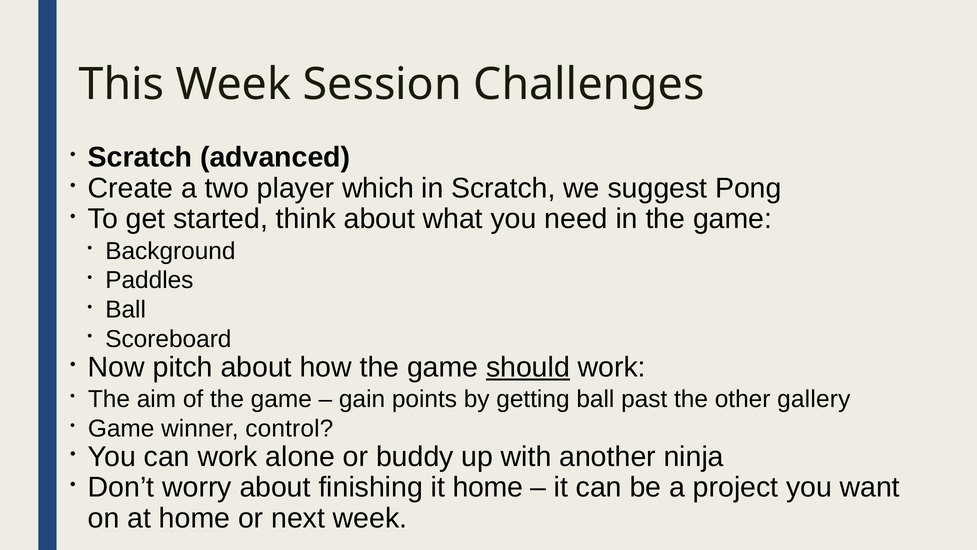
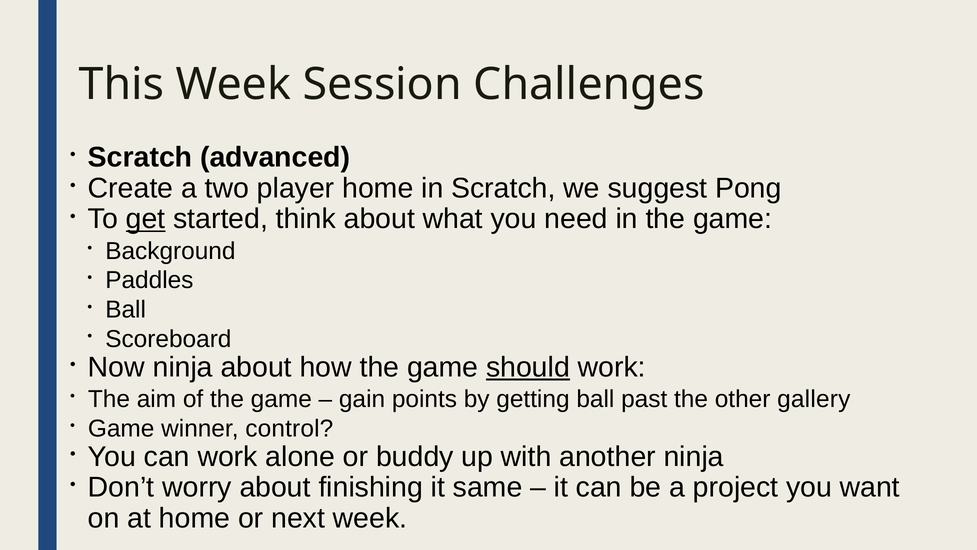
player which: which -> home
get underline: none -> present
Now pitch: pitch -> ninja
it home: home -> same
